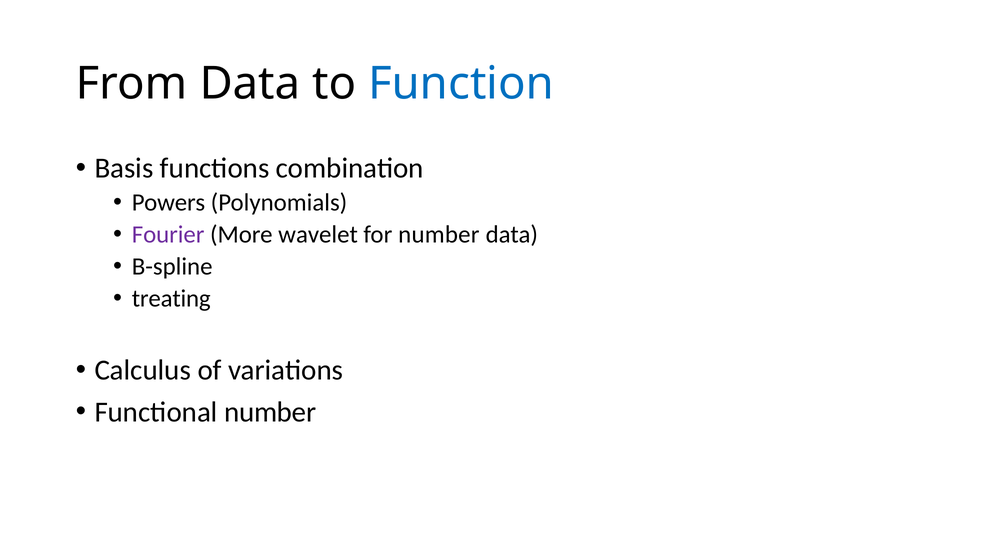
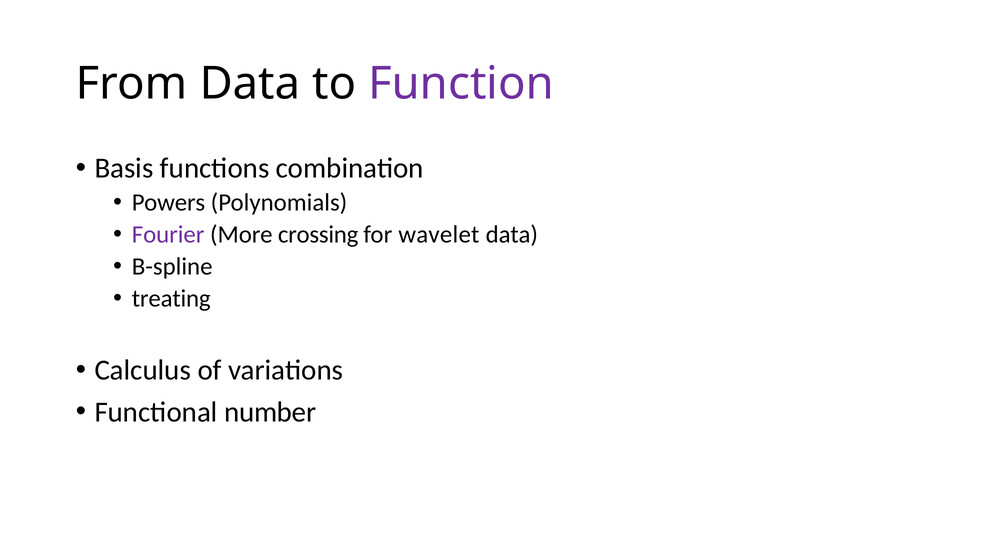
Function colour: blue -> purple
wavelet: wavelet -> crossing
for number: number -> wavelet
